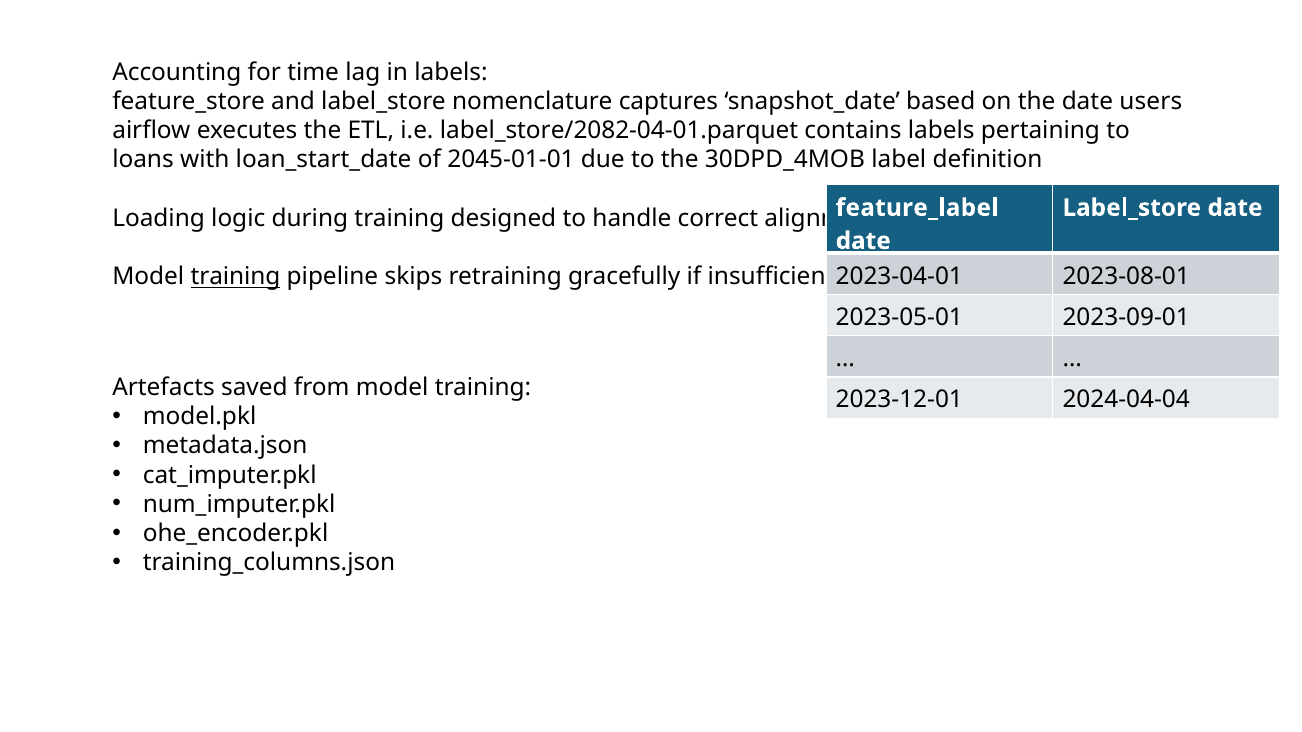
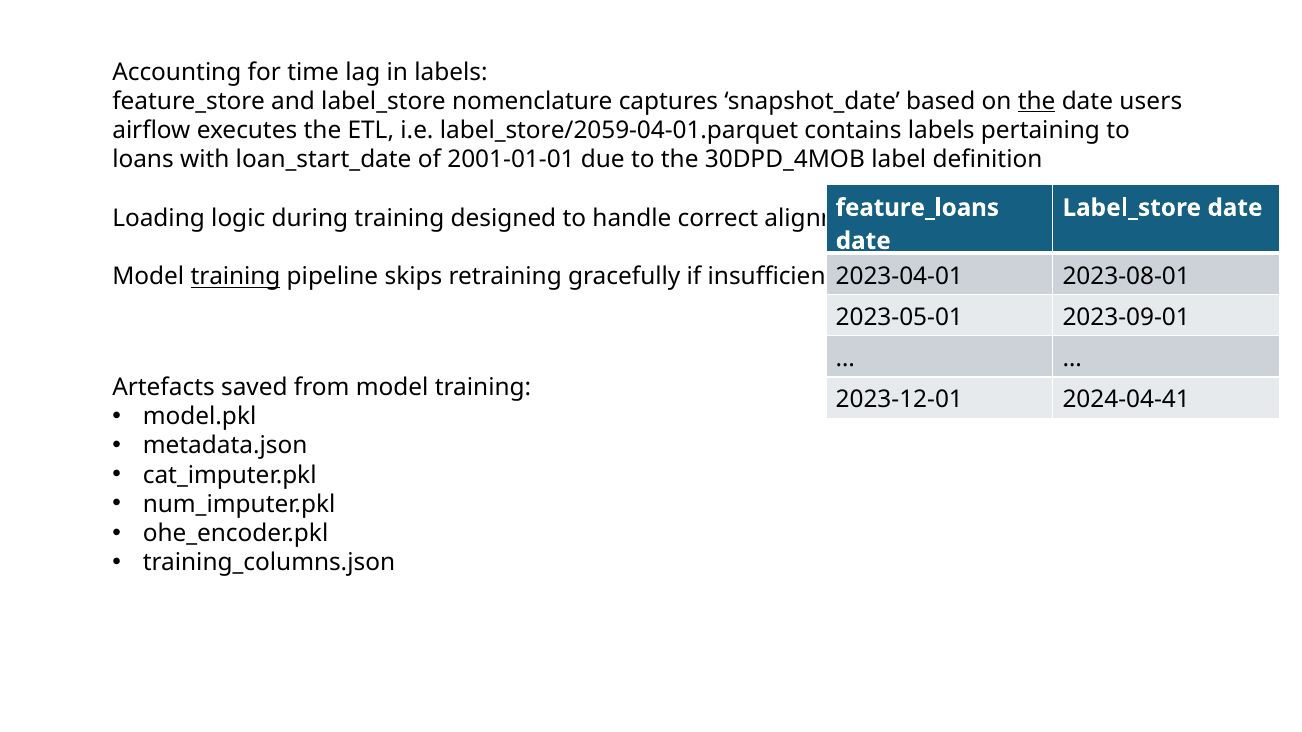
the at (1037, 101) underline: none -> present
label_store/2082-04-01.parquet: label_store/2082-04-01.parquet -> label_store/2059-04-01.parquet
2045-01-01: 2045-01-01 -> 2001-01-01
feature_label: feature_label -> feature_loans
2024-04-04: 2024-04-04 -> 2024-04-41
